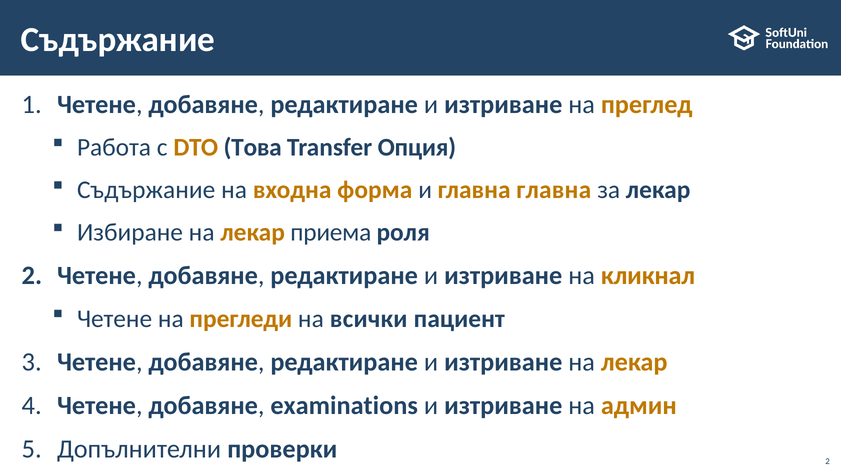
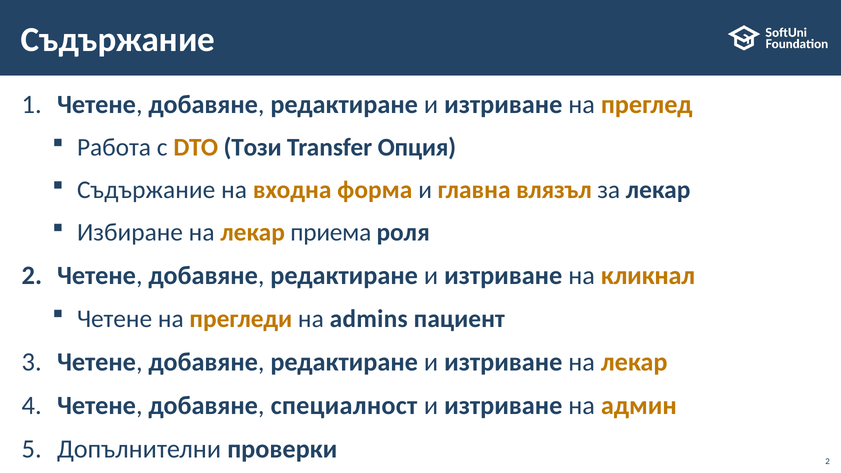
Това: Това -> Този
главна главна: главна -> влязъл
всички: всички -> admins
examinations: examinations -> специалност
